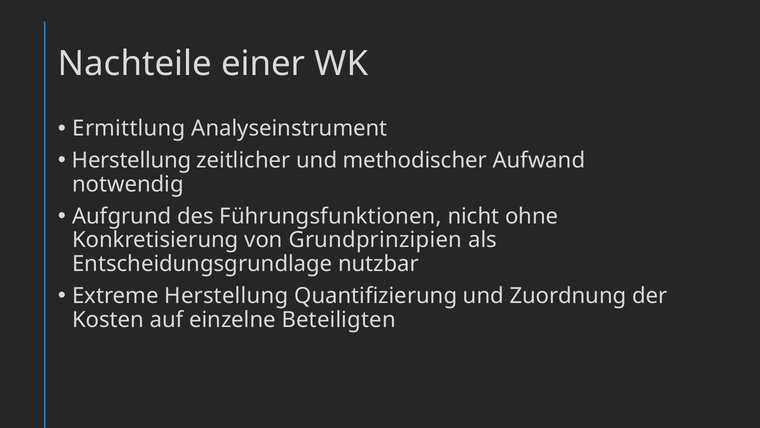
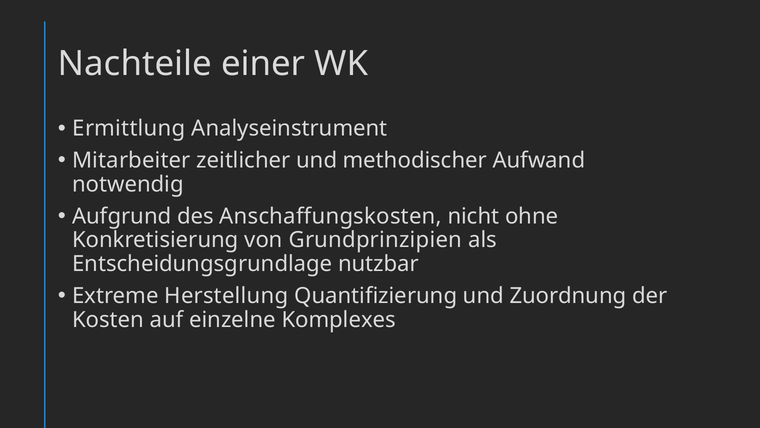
Herstellung at (132, 160): Herstellung -> Mitarbeiter
Führungsfunktionen: Führungsfunktionen -> Anschaffungskosten
Beteiligten: Beteiligten -> Komplexes
